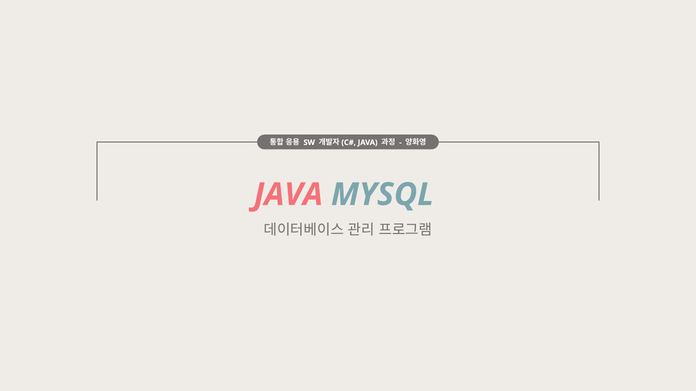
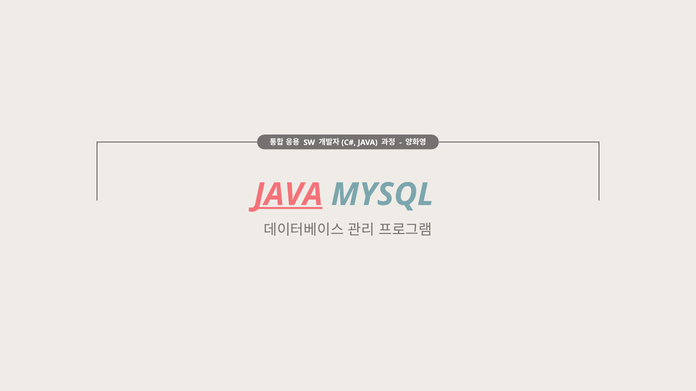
JAVA at (288, 195) underline: none -> present
